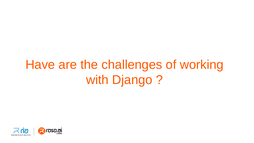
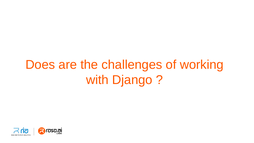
Have: Have -> Does
